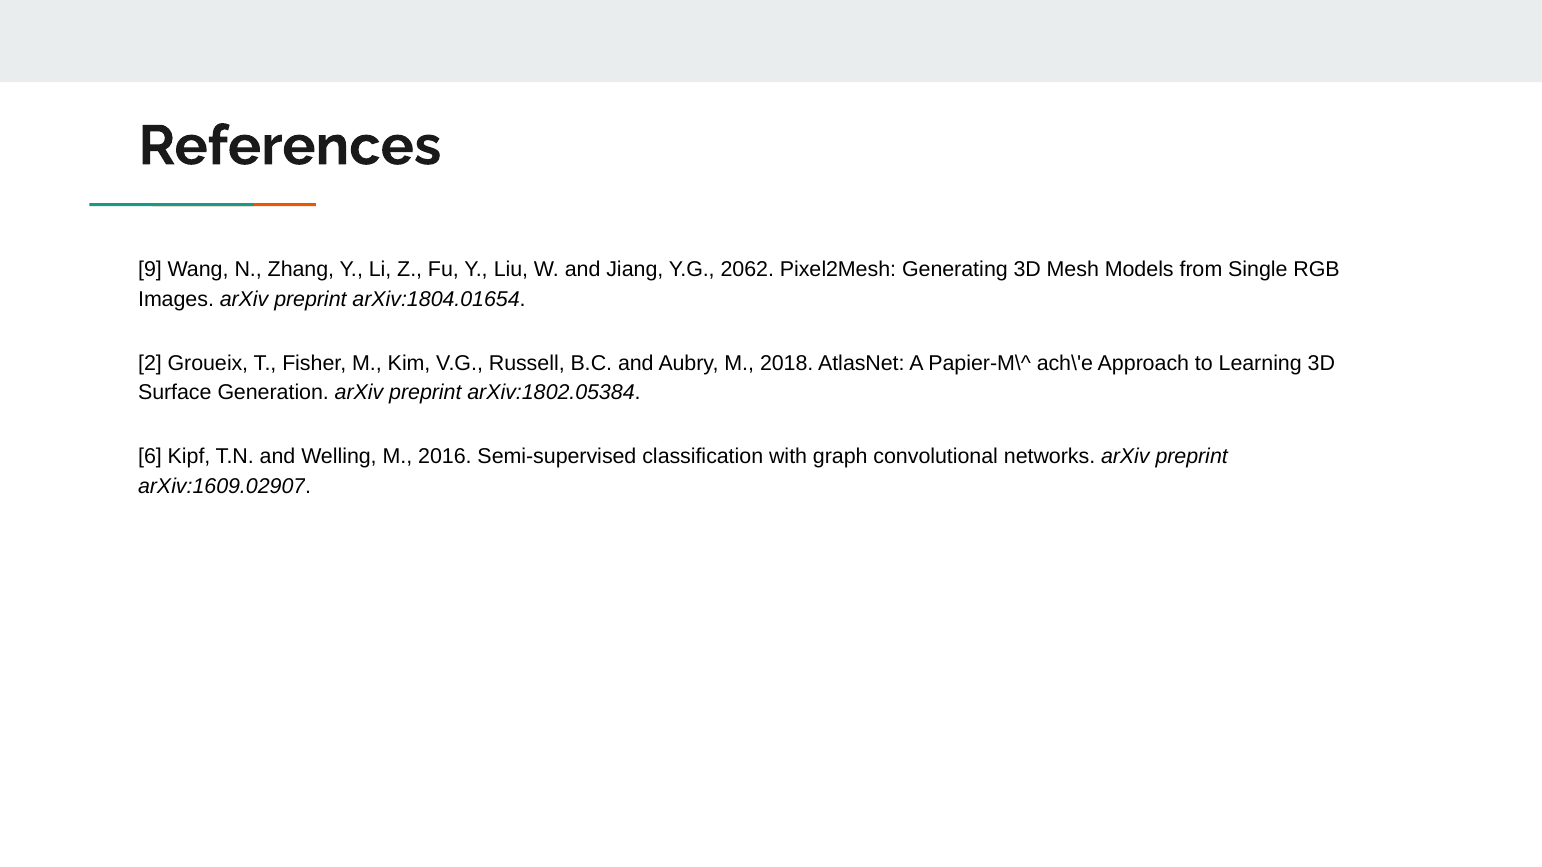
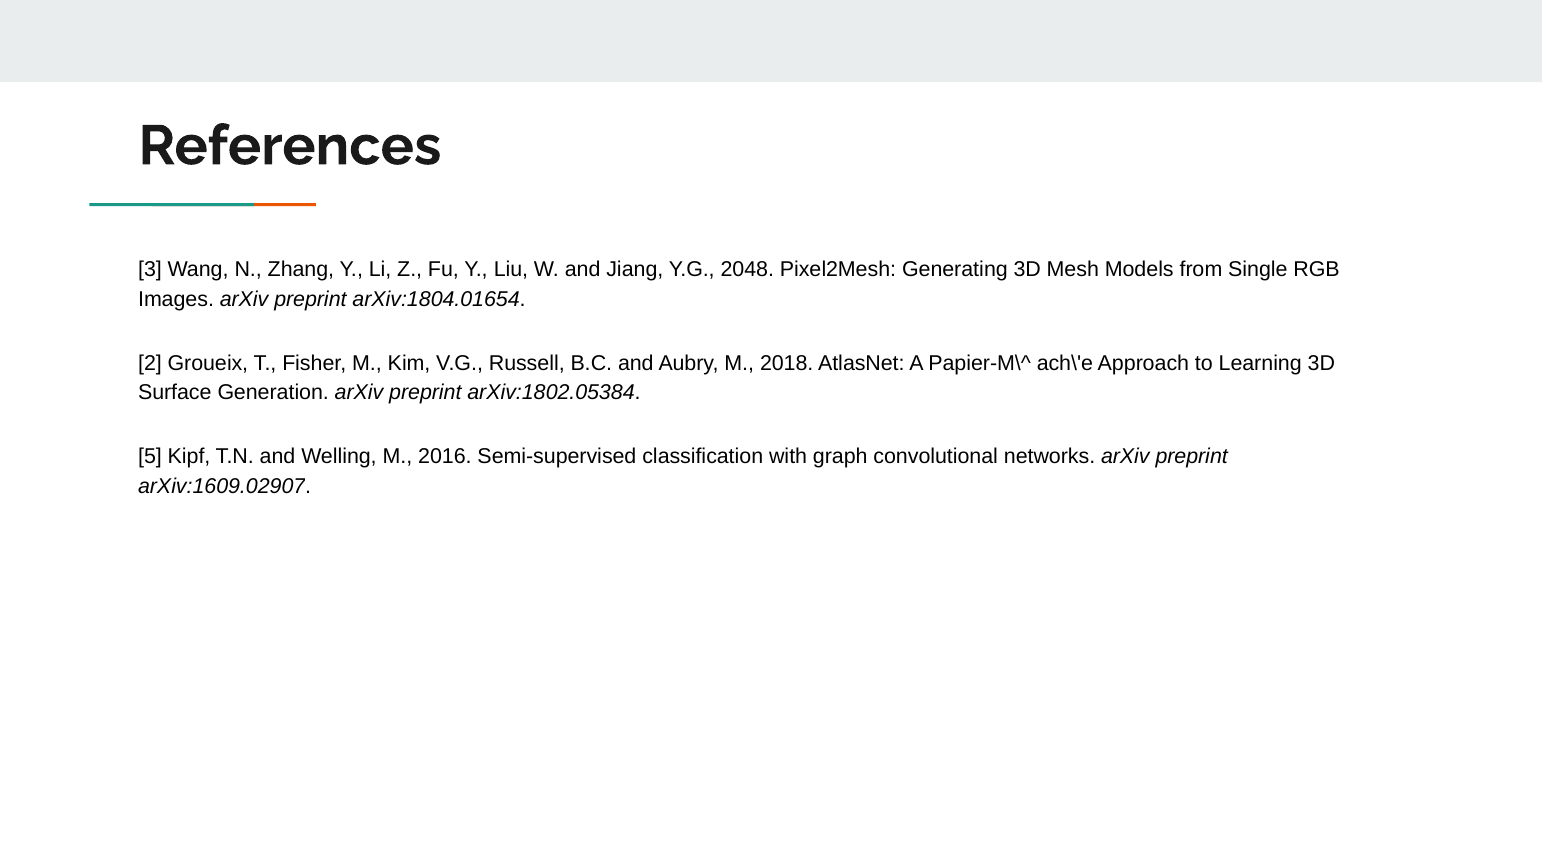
9: 9 -> 3
2062: 2062 -> 2048
6: 6 -> 5
